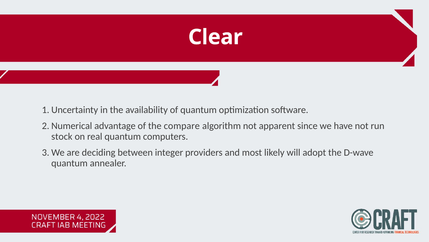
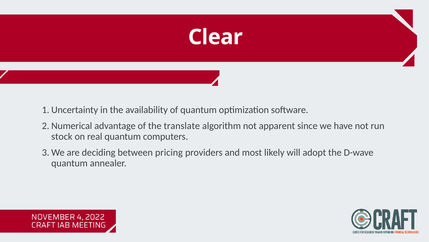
compare: compare -> translate
integer: integer -> pricing
